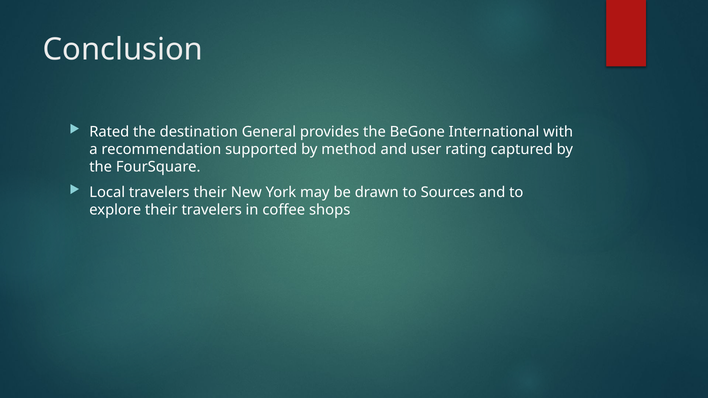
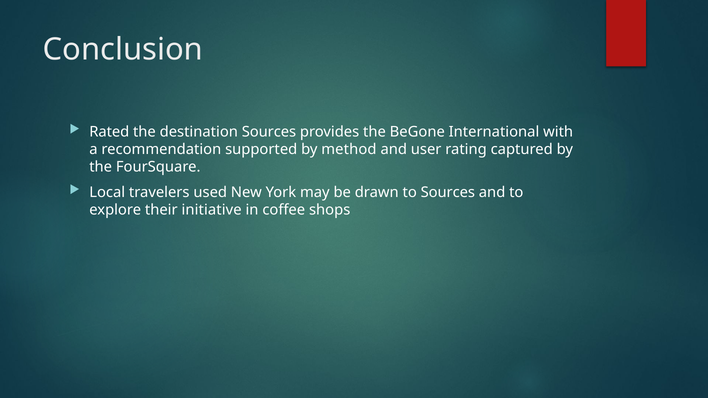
destination General: General -> Sources
travelers their: their -> used
their travelers: travelers -> initiative
